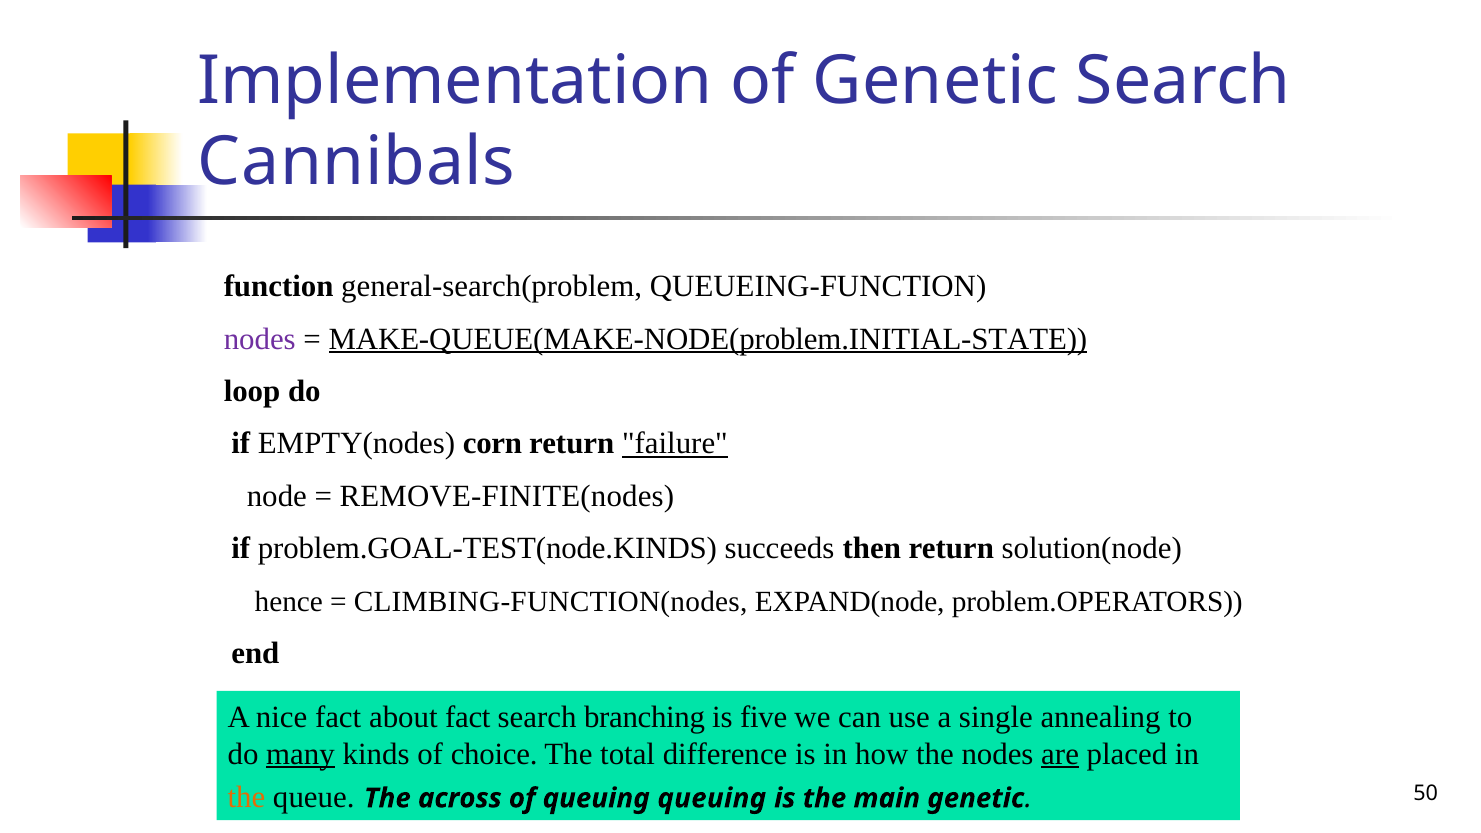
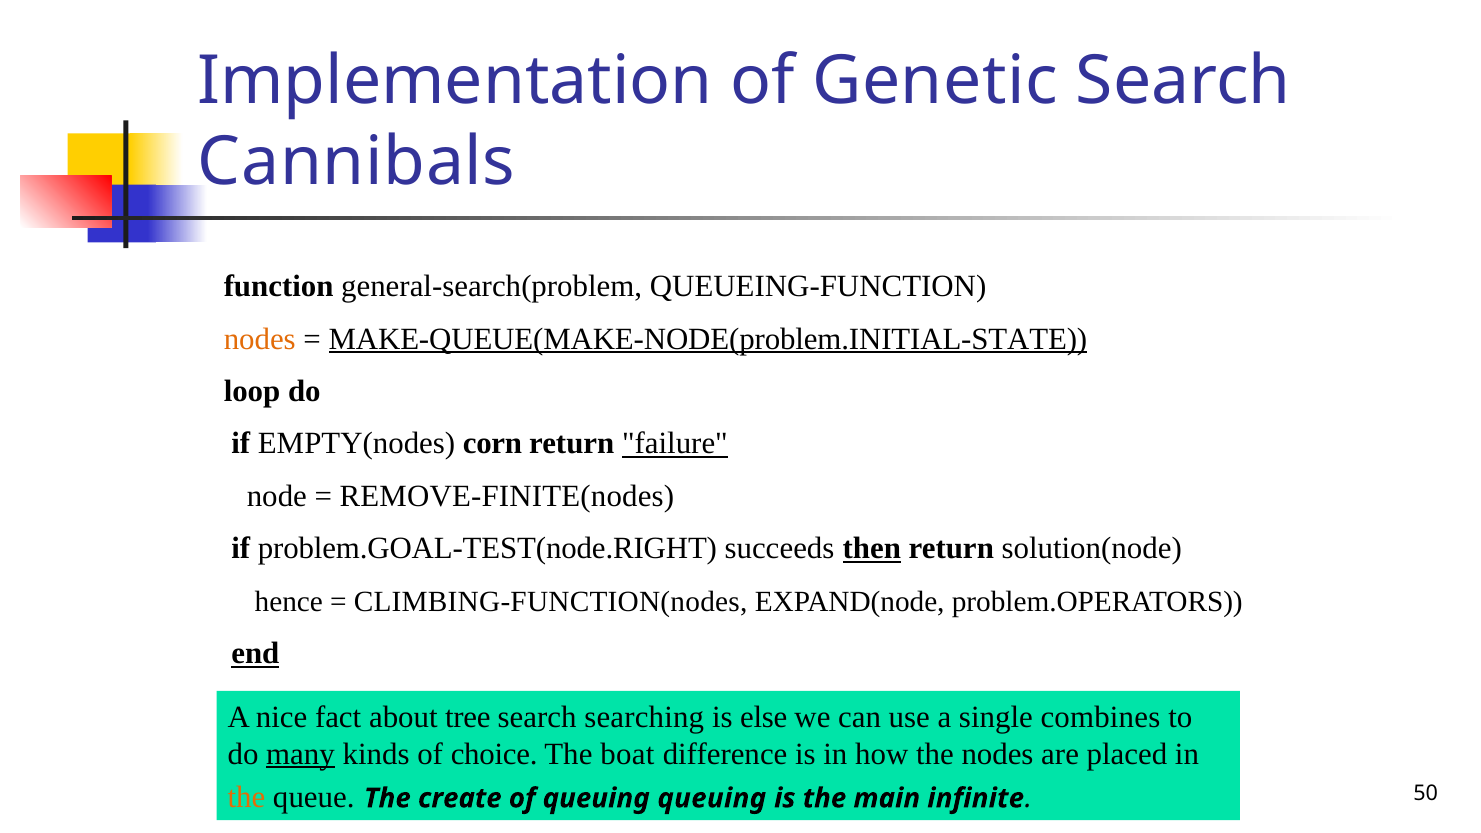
nodes at (260, 339) colour: purple -> orange
problem.GOAL-TEST(node.KINDS: problem.GOAL-TEST(node.KINDS -> problem.GOAL-TEST(node.RIGHT
then underline: none -> present
end underline: none -> present
about fact: fact -> tree
branching: branching -> searching
five: five -> else
annealing: annealing -> combines
total: total -> boat
are underline: present -> none
across: across -> create
main genetic: genetic -> infinite
